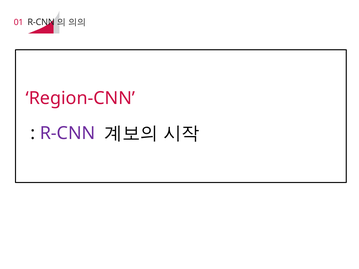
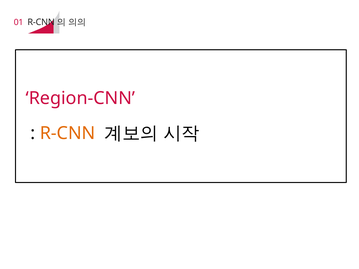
R-CNN colour: purple -> orange
